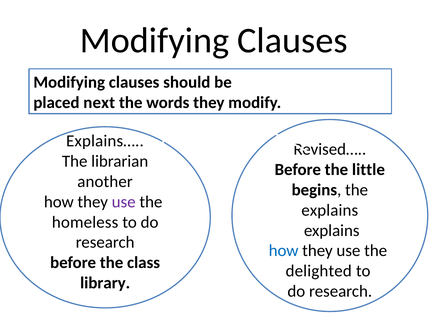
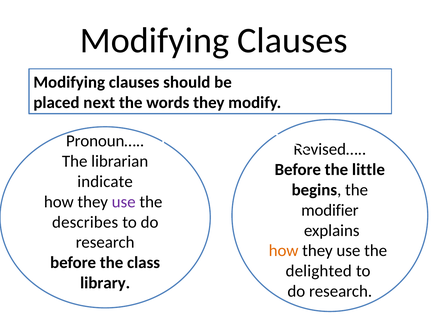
Explains…: Explains… -> Pronoun…
another: another -> indicate
explains at (330, 210): explains -> modifier
homeless: homeless -> describes
how at (284, 251) colour: blue -> orange
